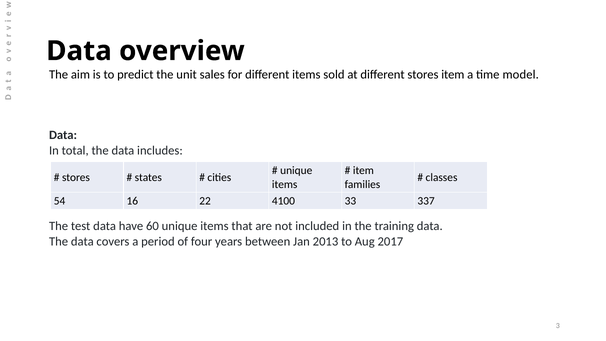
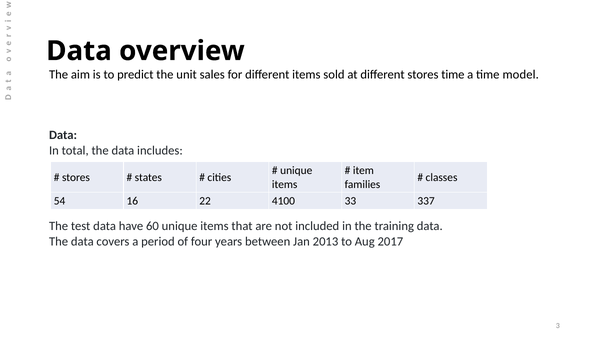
stores item: item -> time
